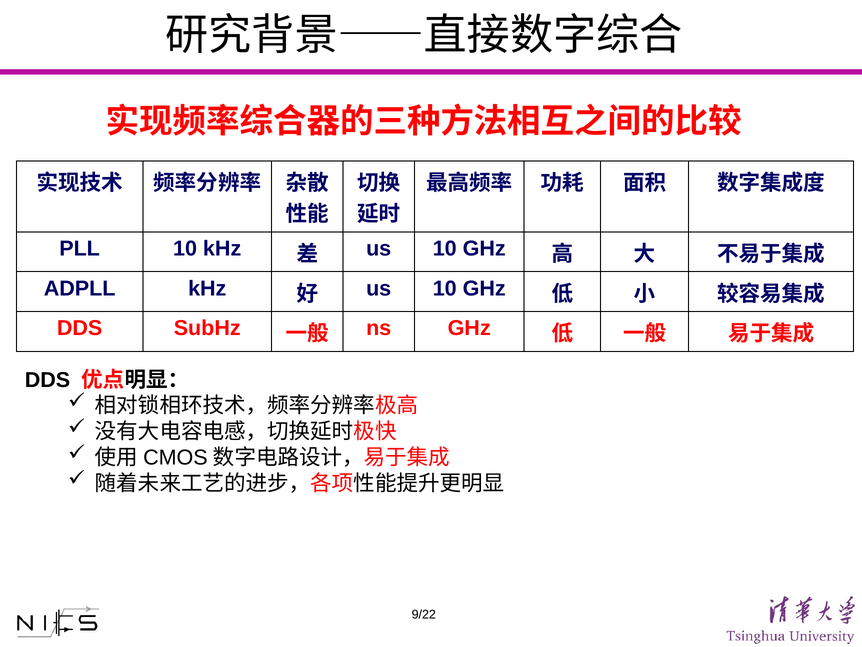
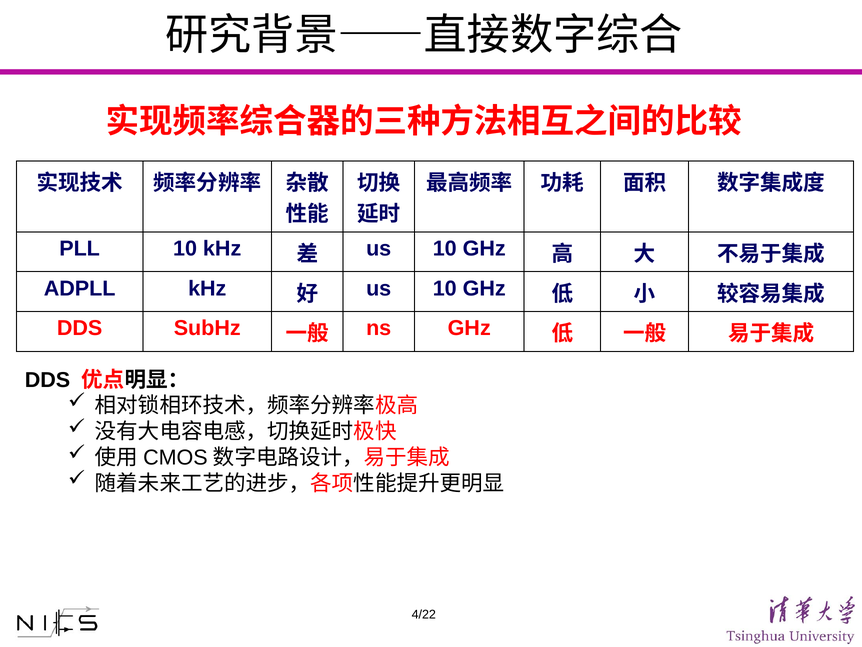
9/22: 9/22 -> 4/22
